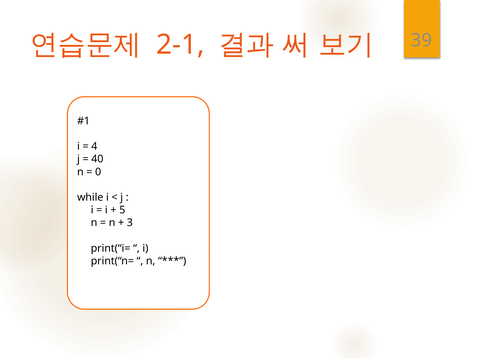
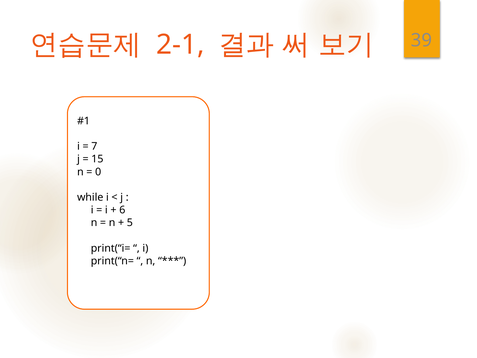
4: 4 -> 7
40: 40 -> 15
5: 5 -> 6
3: 3 -> 5
